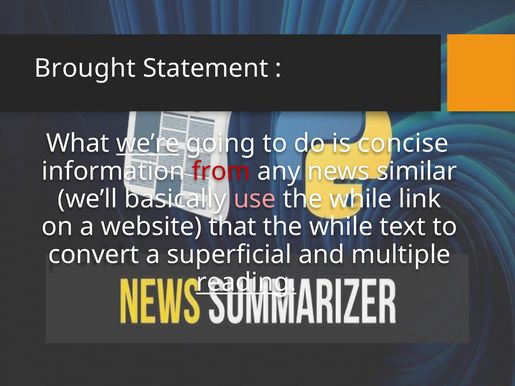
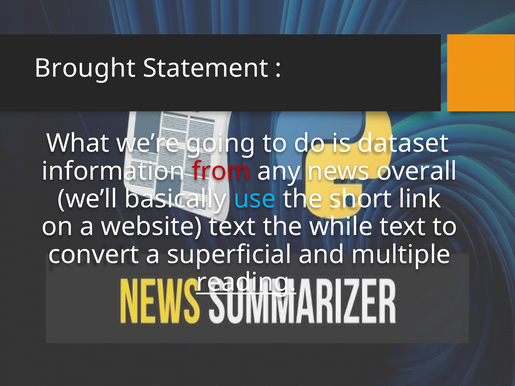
we’re underline: present -> none
concise: concise -> dataset
similar: similar -> overall
use colour: pink -> light blue
while at (361, 199): while -> short
website that: that -> text
